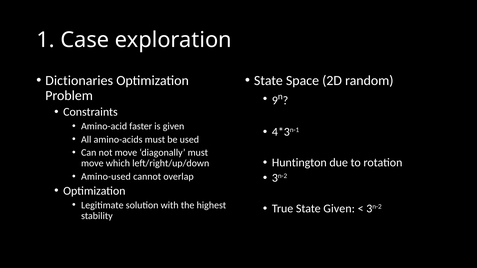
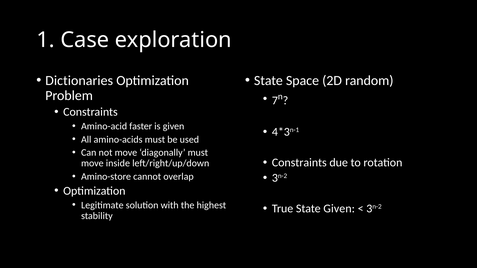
9: 9 -> 7
Huntington at (299, 163): Huntington -> Constraints
which: which -> inside
Amino-used: Amino-used -> Amino-store
